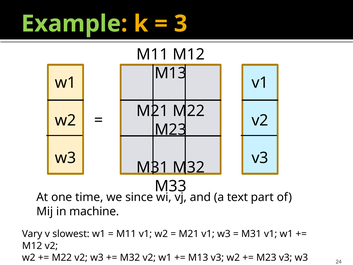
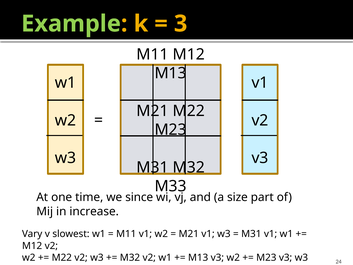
text: text -> size
machine: machine -> increase
